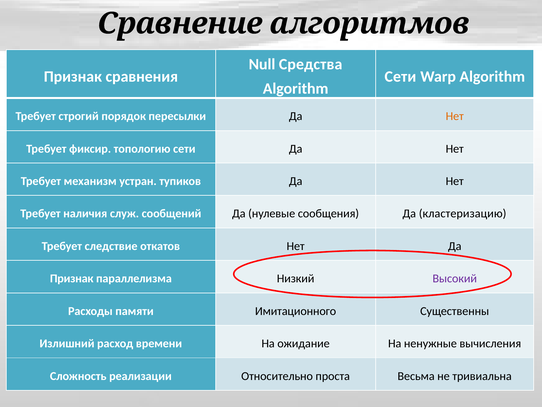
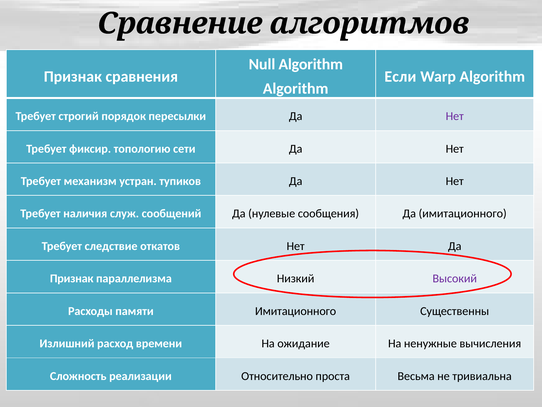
Null Средства: Средства -> Algorithm
Сети at (400, 76): Сети -> Если
Нет at (455, 116) colour: orange -> purple
Да кластеризацию: кластеризацию -> имитационного
